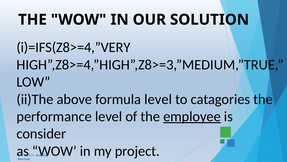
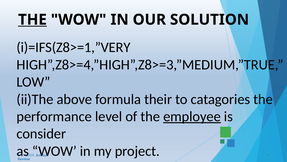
THE at (32, 20) underline: none -> present
i)=IFS(Z8>=4,”VERY: i)=IFS(Z8>=4,”VERY -> i)=IFS(Z8>=1,”VERY
formula level: level -> their
